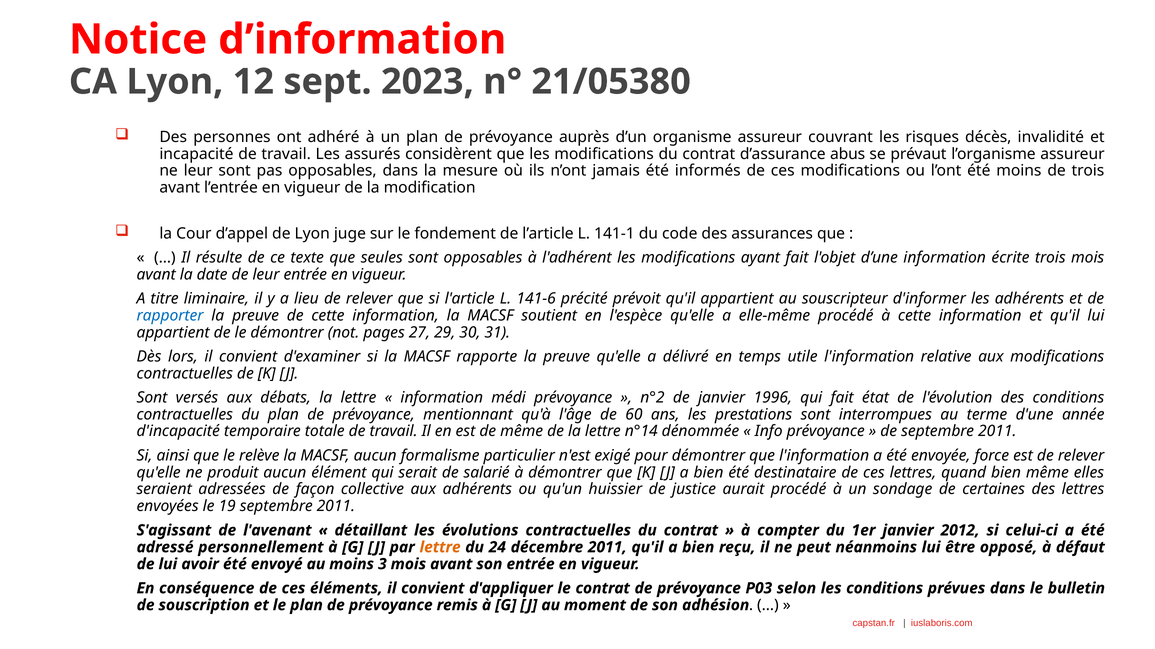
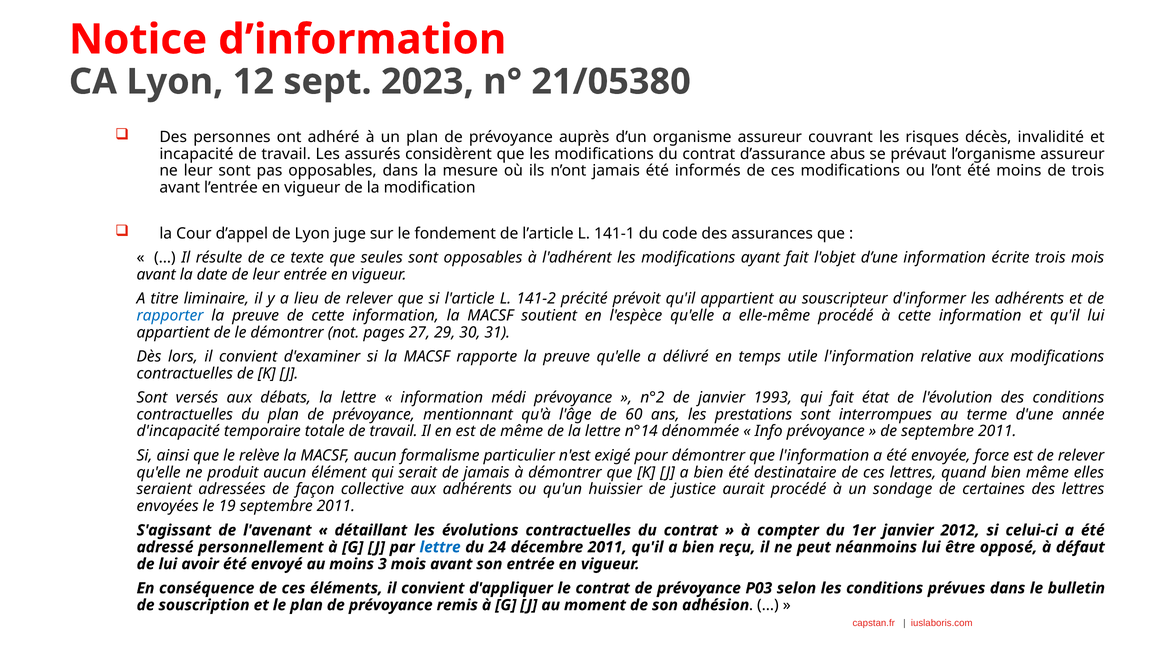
141-6: 141-6 -> 141-2
1996: 1996 -> 1993
de salarié: salarié -> jamais
lettre at (440, 548) colour: orange -> blue
